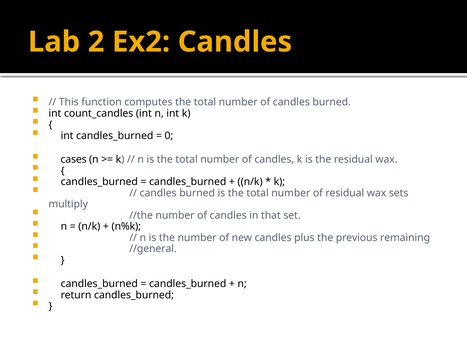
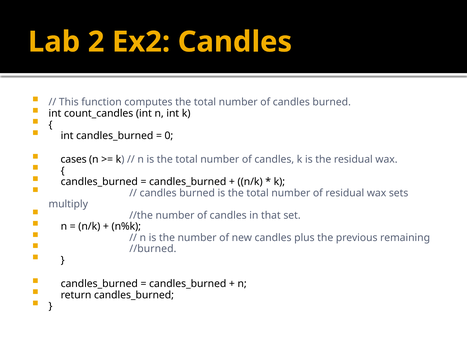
//general: //general -> //burned
